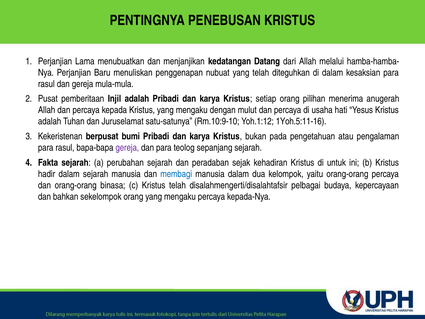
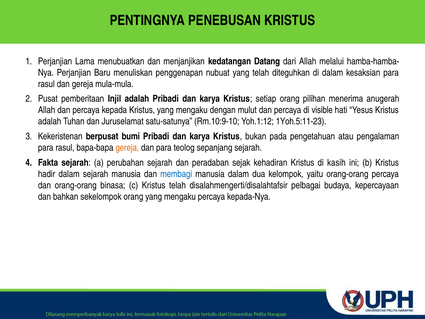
usaha: usaha -> visible
1Yoh.5:11-16: 1Yoh.5:11-16 -> 1Yoh.5:11-23
gereja at (127, 148) colour: purple -> orange
untuk: untuk -> kasih
